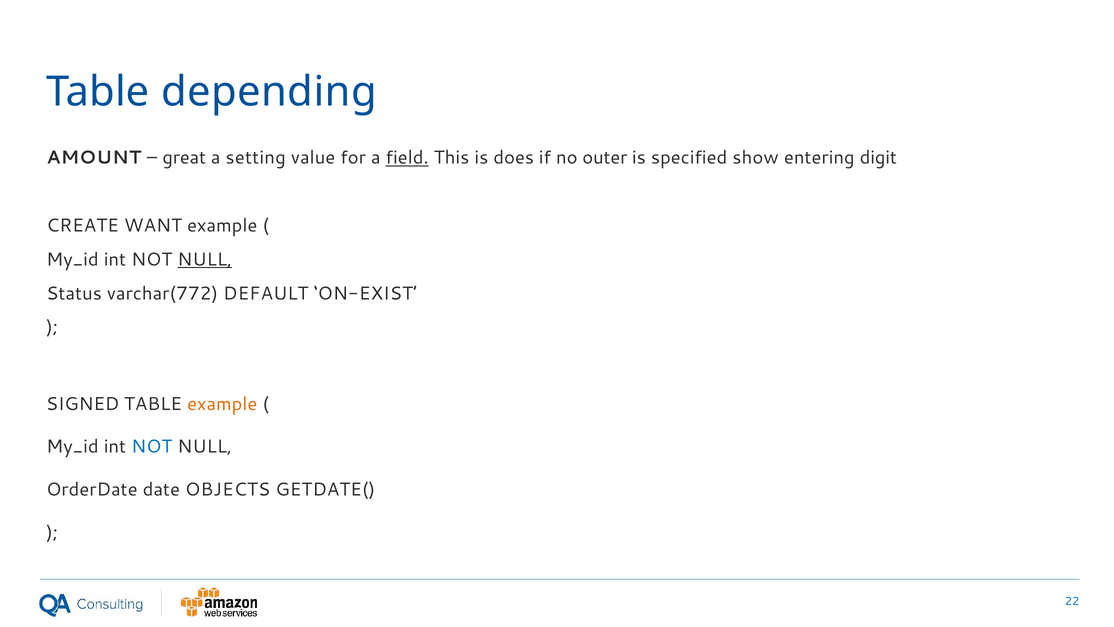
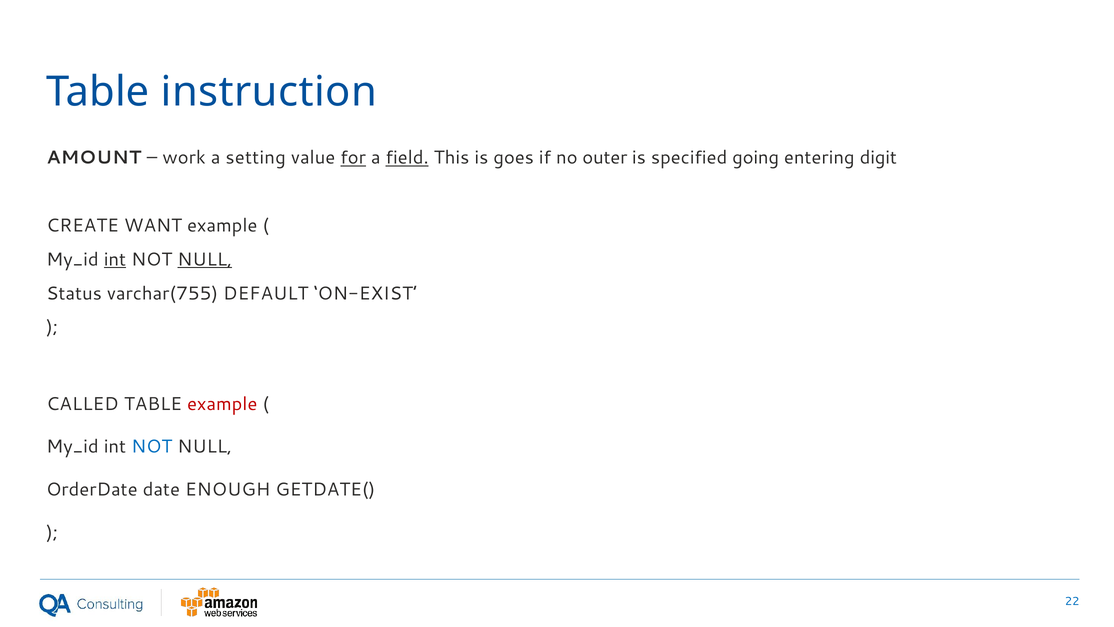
depending: depending -> instruction
great: great -> work
for underline: none -> present
does: does -> goes
show: show -> going
int at (115, 259) underline: none -> present
varchar(772: varchar(772 -> varchar(755
SIGNED: SIGNED -> CALLED
example at (222, 404) colour: orange -> red
OBJECTS: OBJECTS -> ENOUGH
